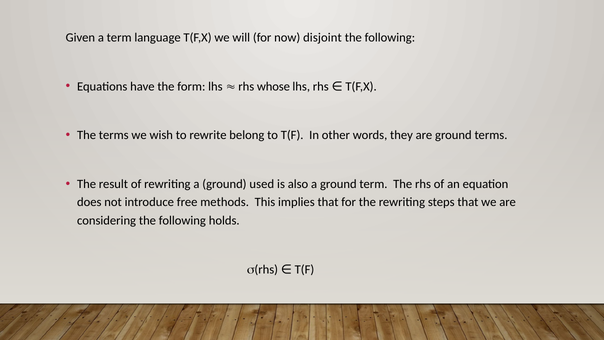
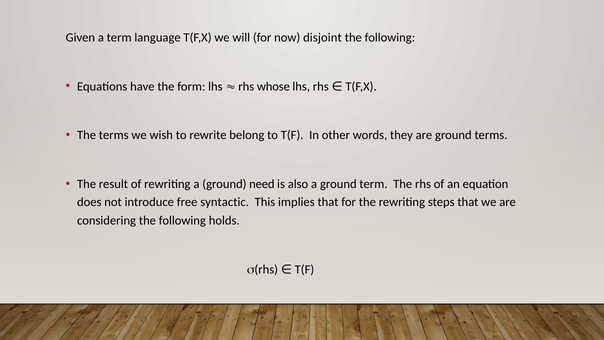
used: used -> need
methods: methods -> syntactic
